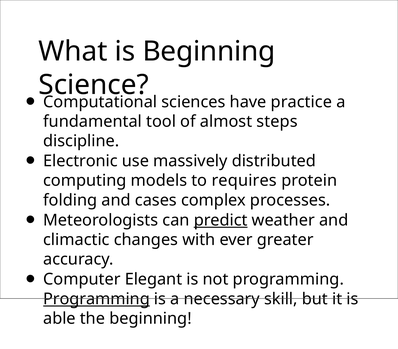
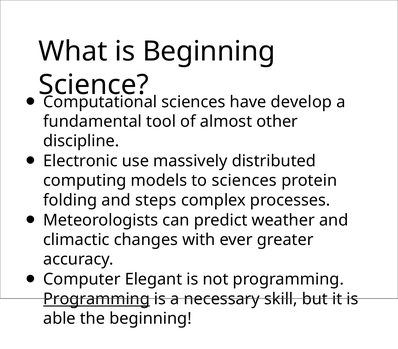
practice: practice -> develop
steps: steps -> other
to requires: requires -> sciences
cases: cases -> steps
predict underline: present -> none
